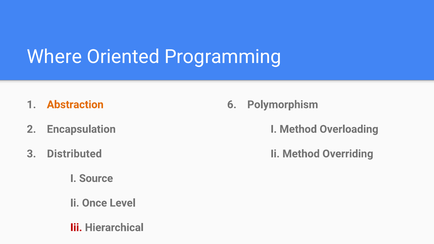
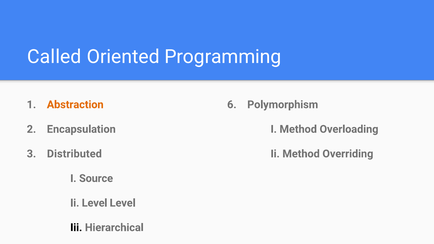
Where: Where -> Called
Ii Once: Once -> Level
Iii colour: red -> black
